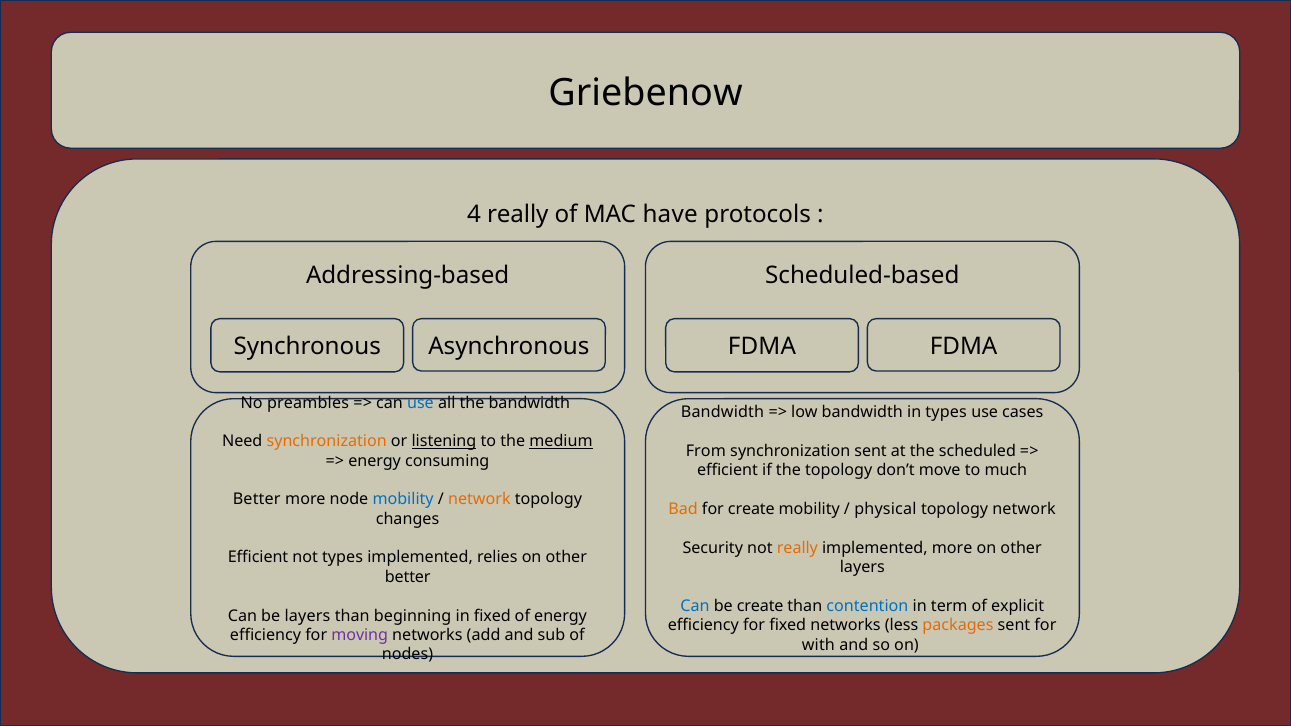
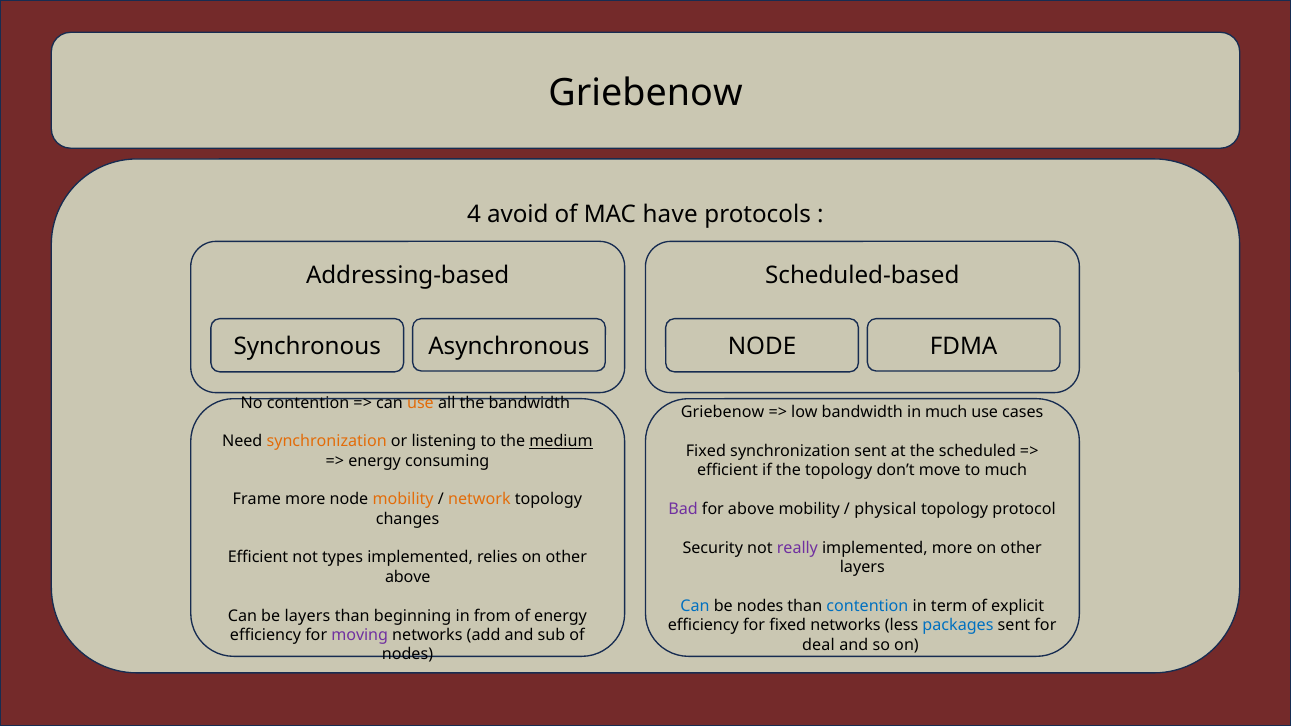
4 really: really -> avoid
FDMA at (762, 347): FDMA -> NODE
No preambles: preambles -> contention
use at (420, 403) colour: blue -> orange
Bandwidth at (722, 413): Bandwidth -> Griebenow
in types: types -> much
listening underline: present -> none
From at (706, 451): From -> Fixed
Better at (257, 500): Better -> Frame
mobility at (403, 500) colour: blue -> orange
Bad colour: orange -> purple
for create: create -> above
topology network: network -> protocol
really at (797, 548) colour: orange -> purple
better at (408, 577): better -> above
be create: create -> nodes
in fixed: fixed -> from
packages colour: orange -> blue
with: with -> deal
